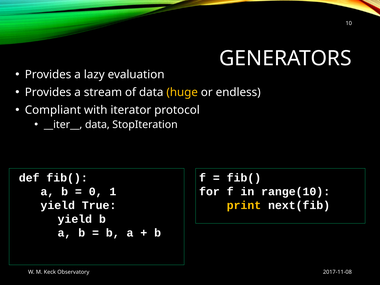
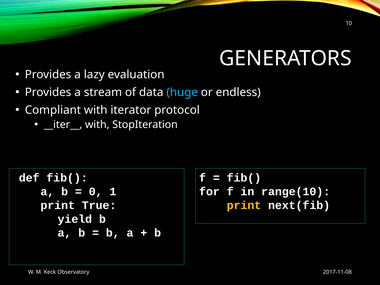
huge colour: yellow -> light blue
__iter__ data: data -> with
yield at (58, 205): yield -> print
